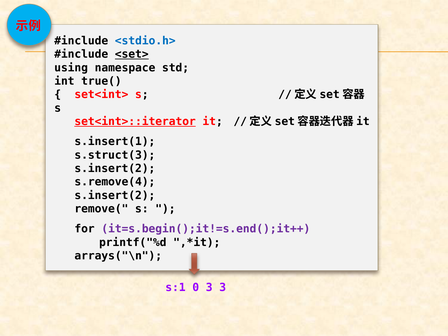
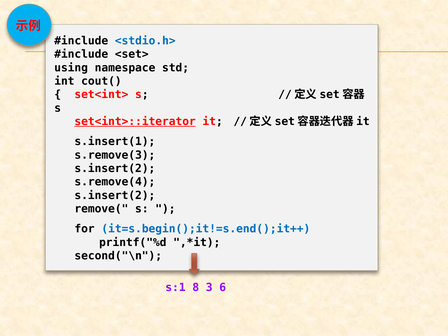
<set> underline: present -> none
true(: true( -> cout(
s.struct(3: s.struct(3 -> s.remove(3
it=s.begin();it!=s.end();it++ colour: purple -> blue
arrays("\n: arrays("\n -> second("\n
0: 0 -> 8
3 3: 3 -> 6
